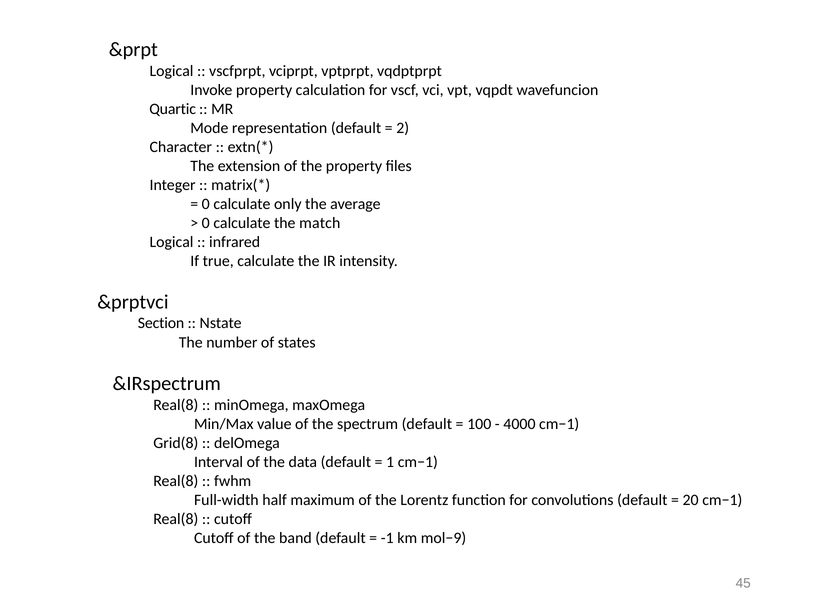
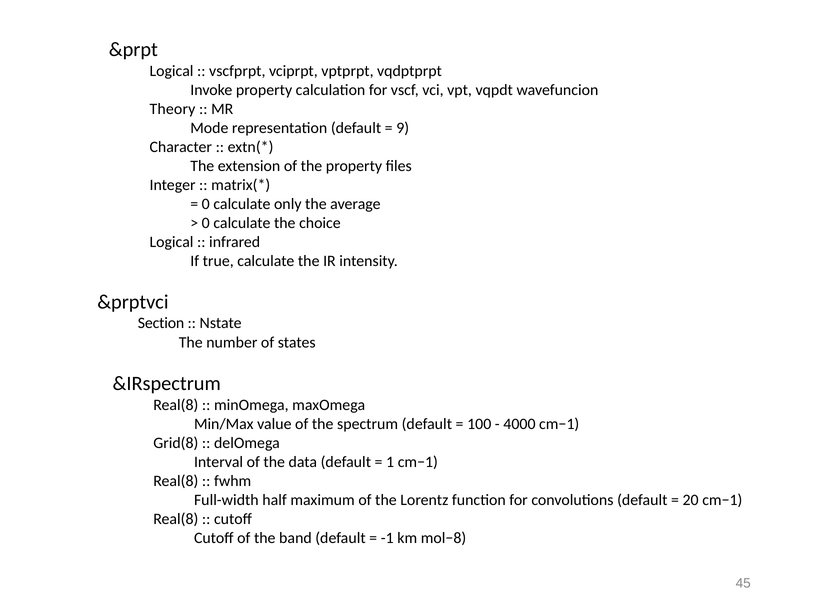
Quartic: Quartic -> Theory
2: 2 -> 9
match: match -> choice
mol−9: mol−9 -> mol−8
